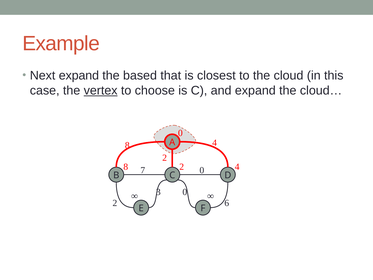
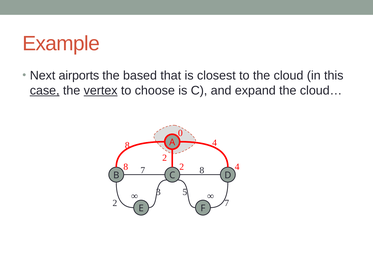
Next expand: expand -> airports
case underline: none -> present
7 0: 0 -> 8
3 0: 0 -> 5
2 6: 6 -> 7
